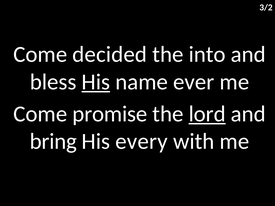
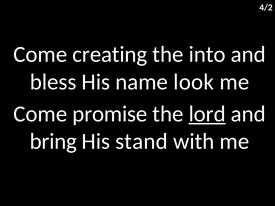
3/2: 3/2 -> 4/2
decided: decided -> creating
His at (96, 82) underline: present -> none
ever: ever -> look
every: every -> stand
